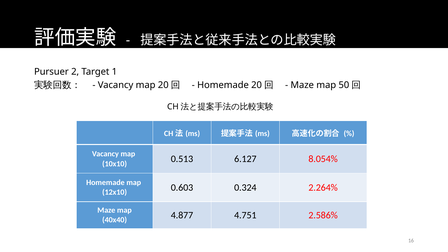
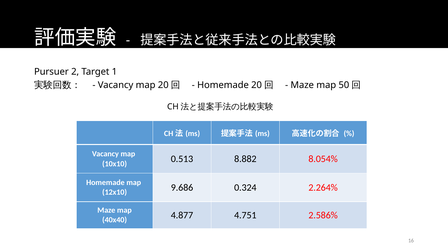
6.127: 6.127 -> 8.882
0.603: 0.603 -> 9.686
